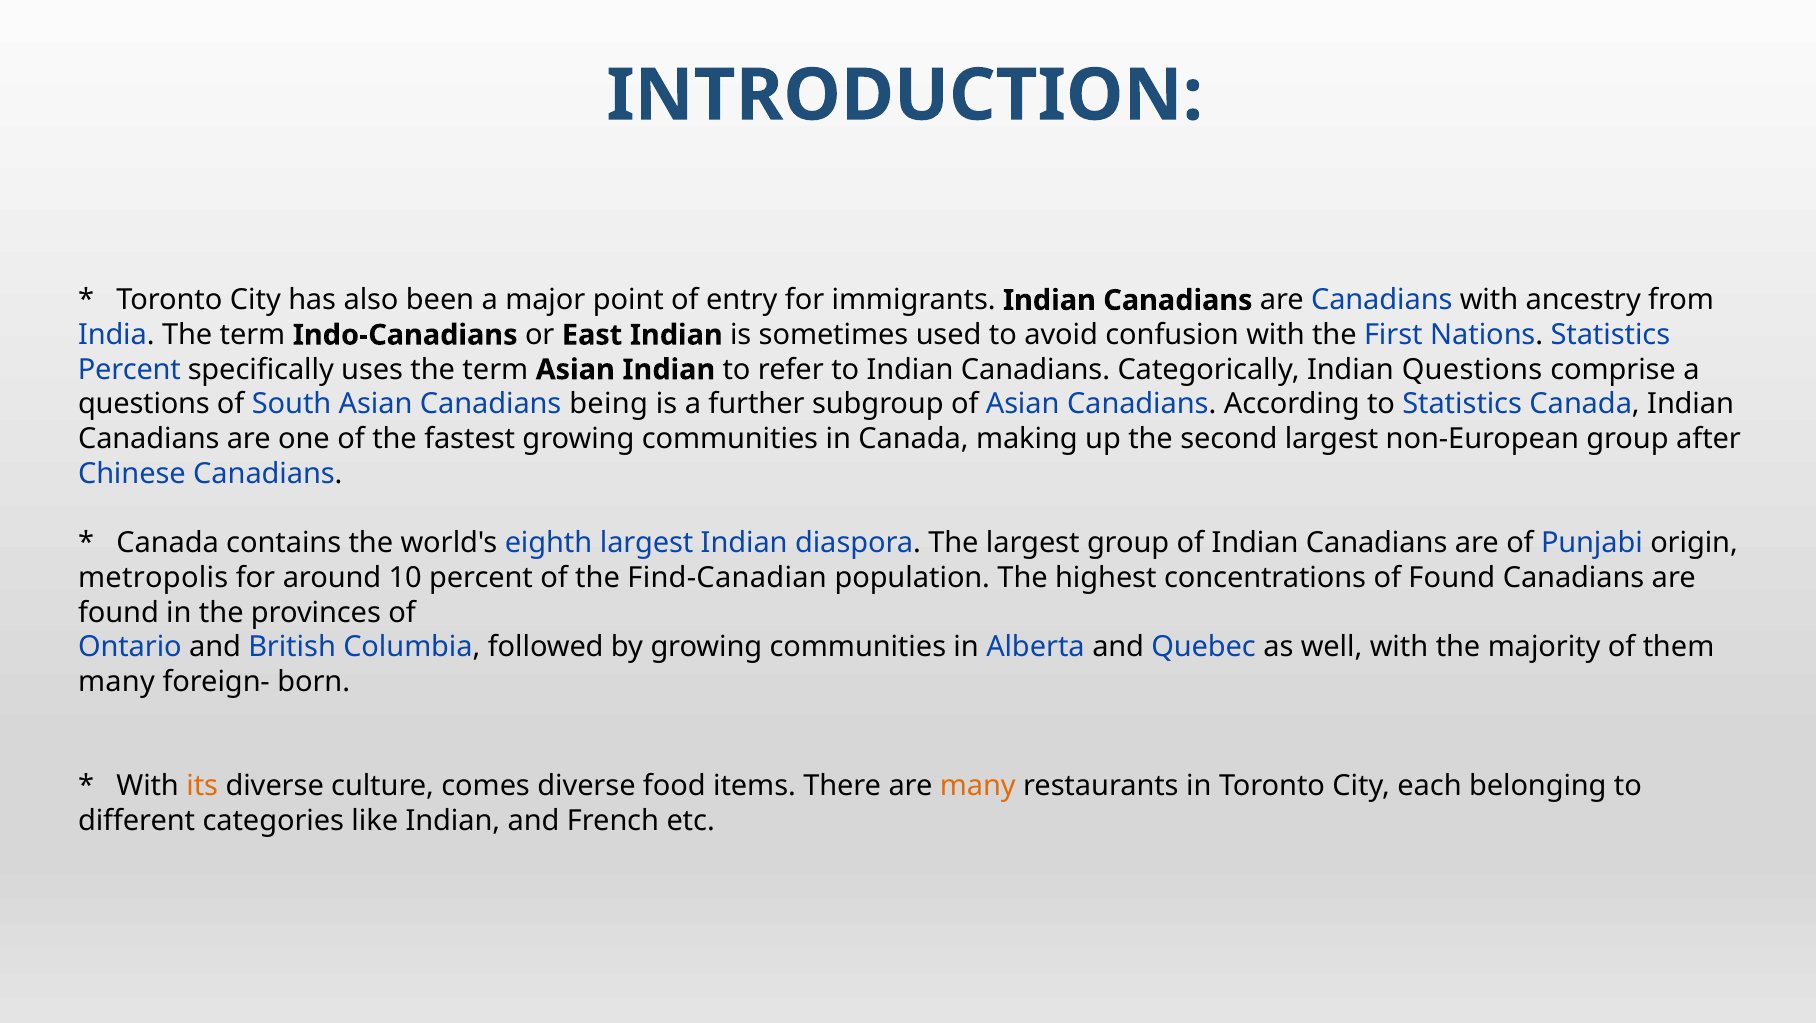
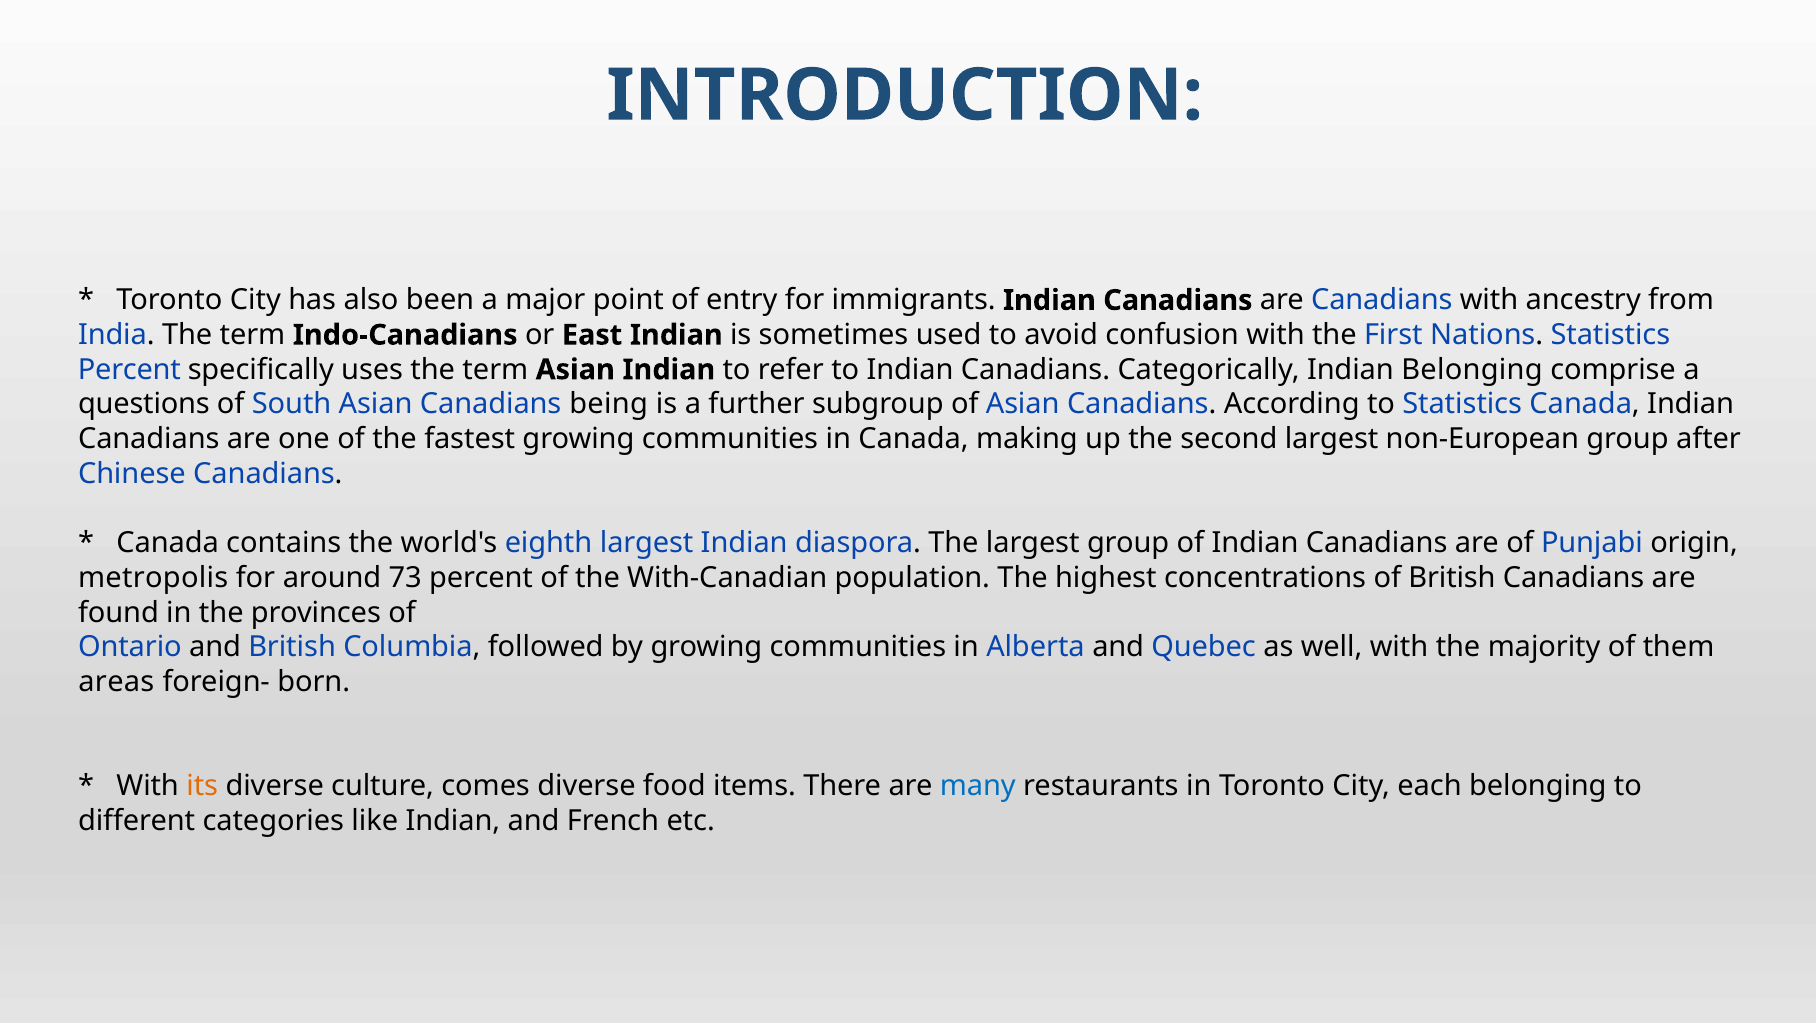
Indian Questions: Questions -> Belonging
10: 10 -> 73
Find-Canadian: Find-Canadian -> With-Canadian
of Found: Found -> British
many at (116, 682): many -> areas
many at (978, 786) colour: orange -> blue
